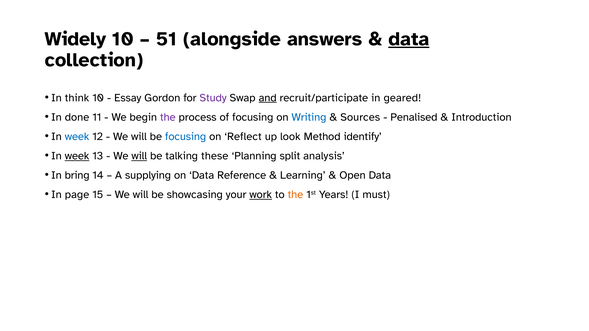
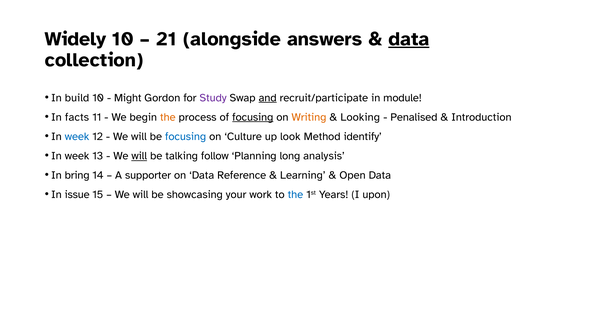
51: 51 -> 21
think: think -> build
Essay: Essay -> Might
geared: geared -> module
done: done -> facts
the at (168, 117) colour: purple -> orange
focusing at (253, 117) underline: none -> present
Writing colour: blue -> orange
Sources: Sources -> Looking
Reflect: Reflect -> Culture
week at (77, 156) underline: present -> none
these: these -> follow
split: split -> long
supplying: supplying -> supporter
page: page -> issue
work underline: present -> none
the at (295, 195) colour: orange -> blue
must: must -> upon
